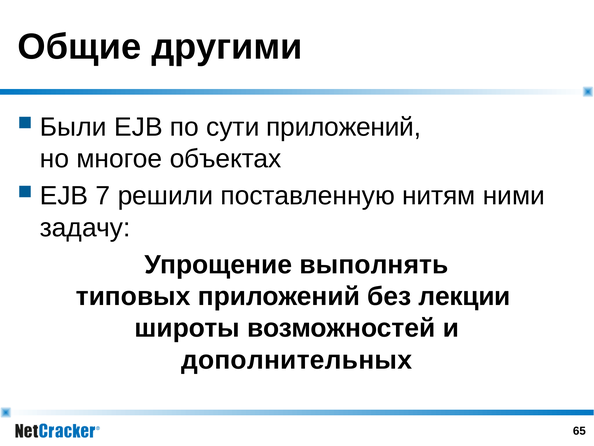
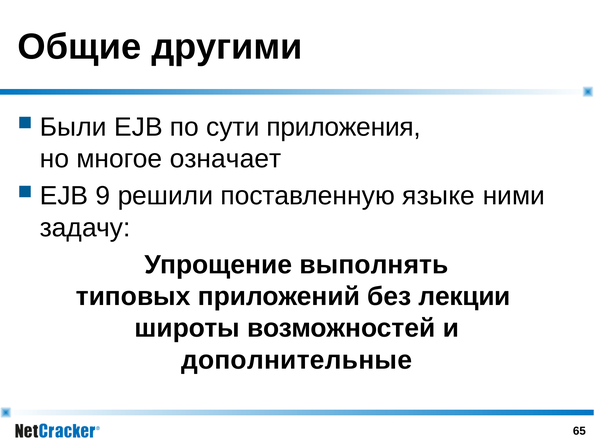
сути приложений: приложений -> приложения
объектах: объектах -> означает
7: 7 -> 9
нитям: нитям -> языке
дополнительных: дополнительных -> дополнительные
